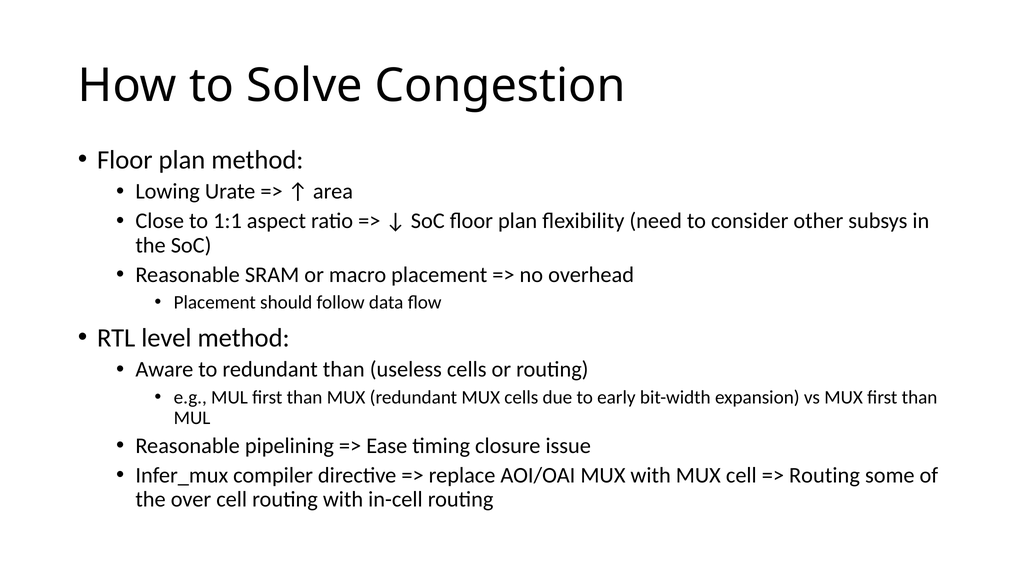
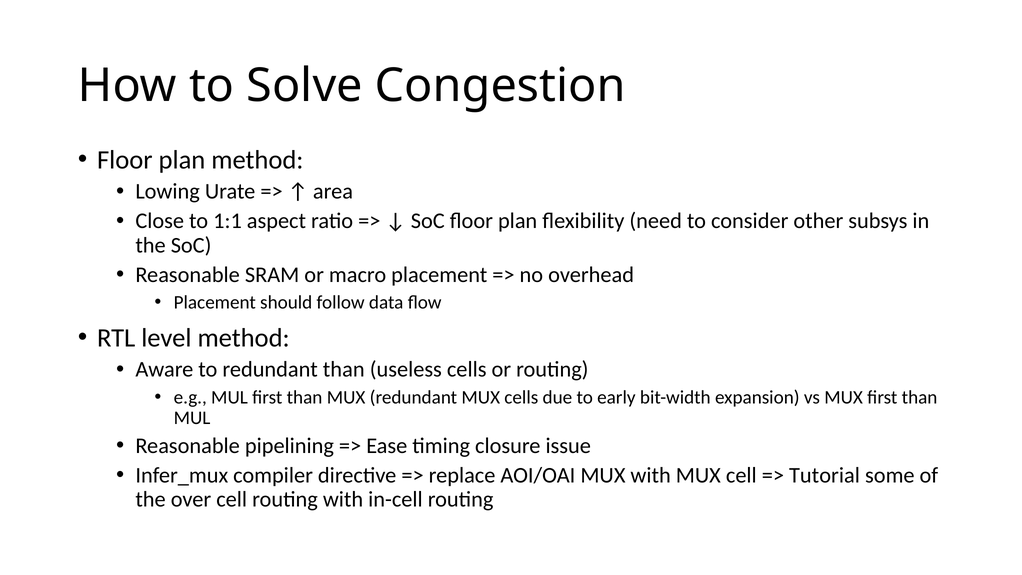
Routing at (824, 475): Routing -> Tutorial
